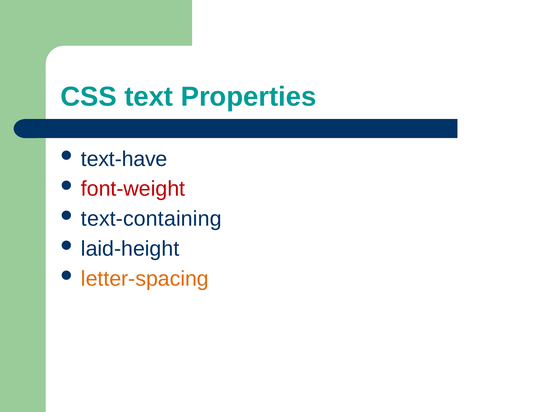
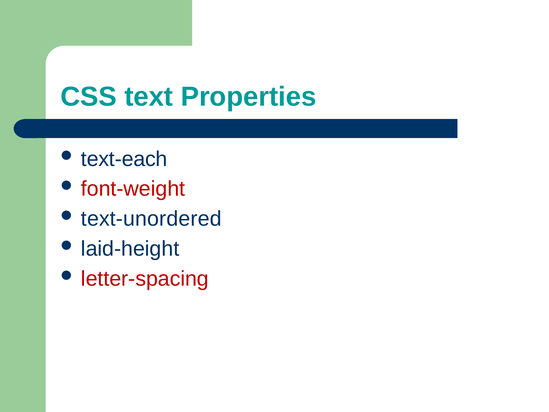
text-have: text-have -> text-each
text-containing: text-containing -> text-unordered
letter-spacing colour: orange -> red
